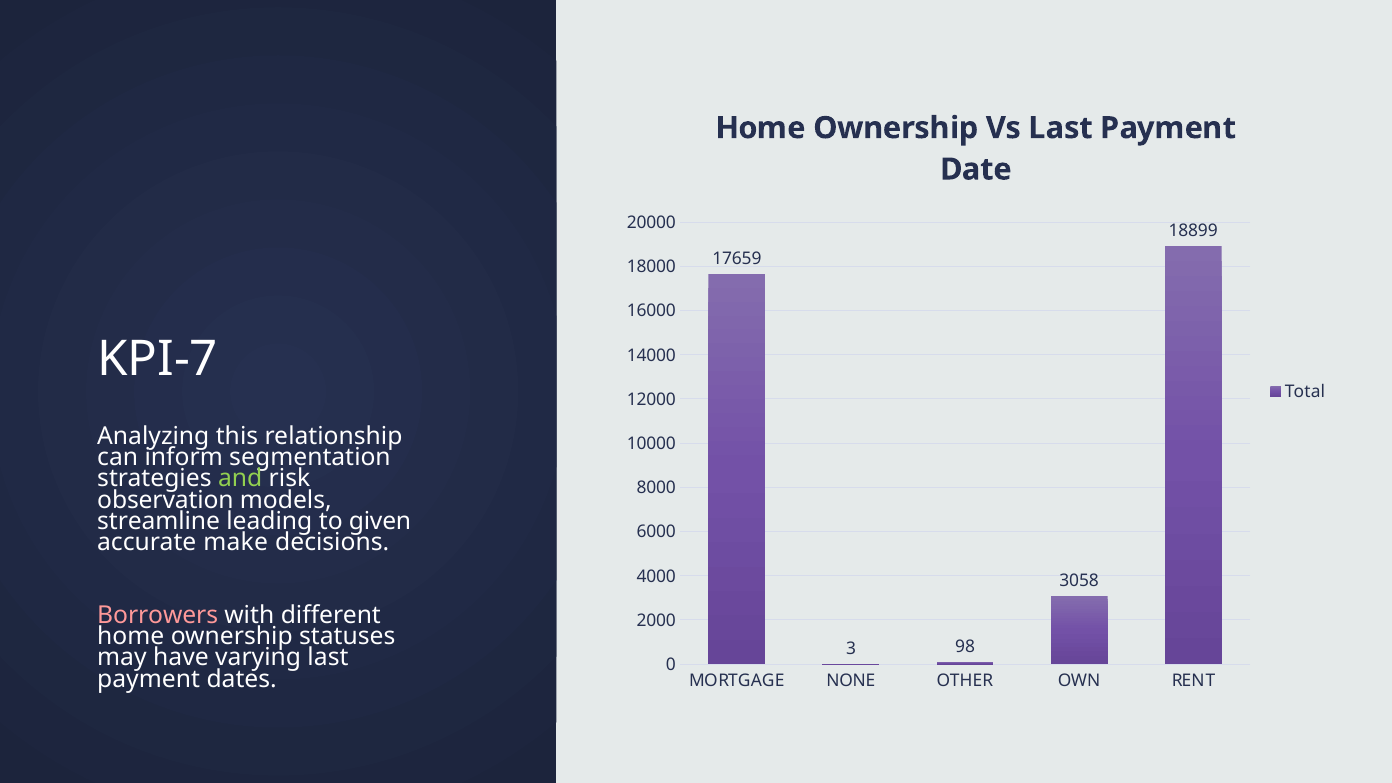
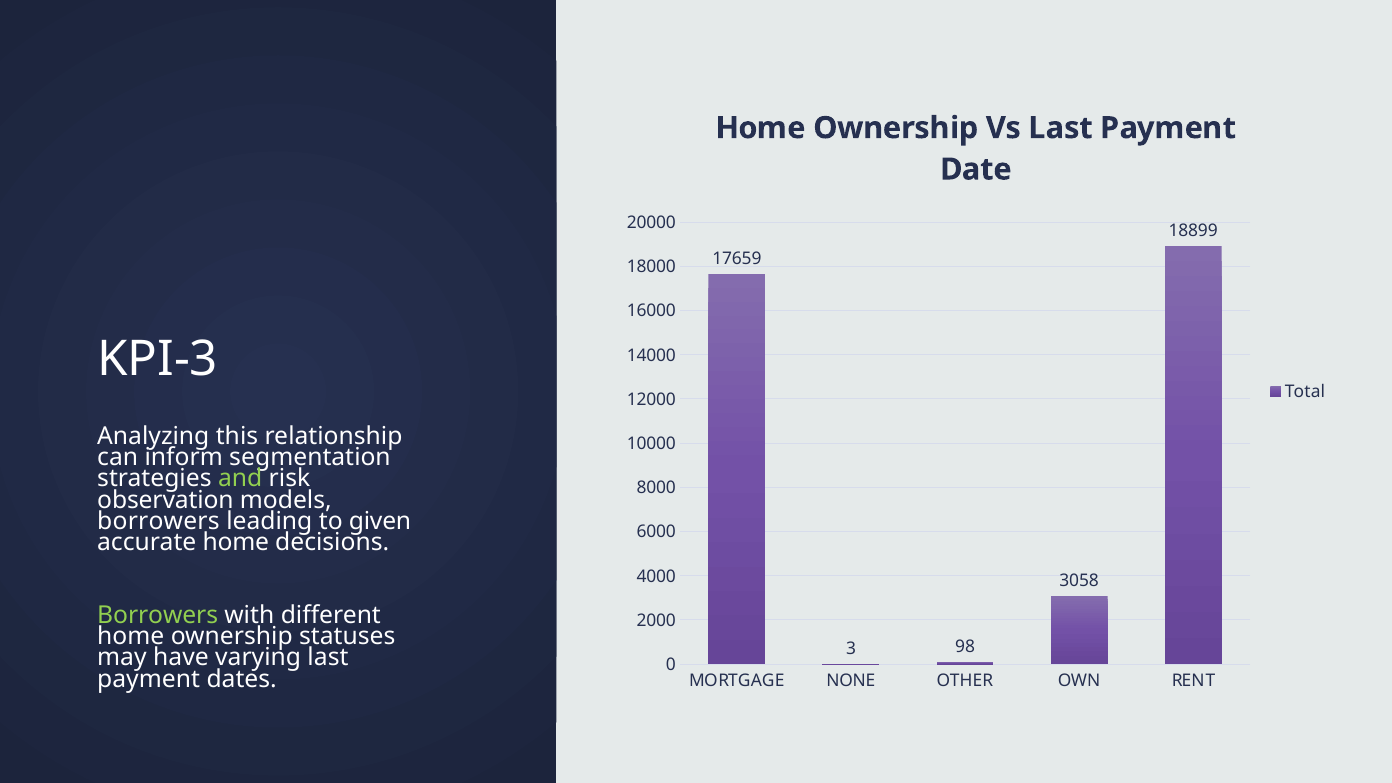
KPI-7: KPI-7 -> KPI-3
streamline at (159, 521): streamline -> borrowers
accurate make: make -> home
Borrowers at (158, 615) colour: pink -> light green
